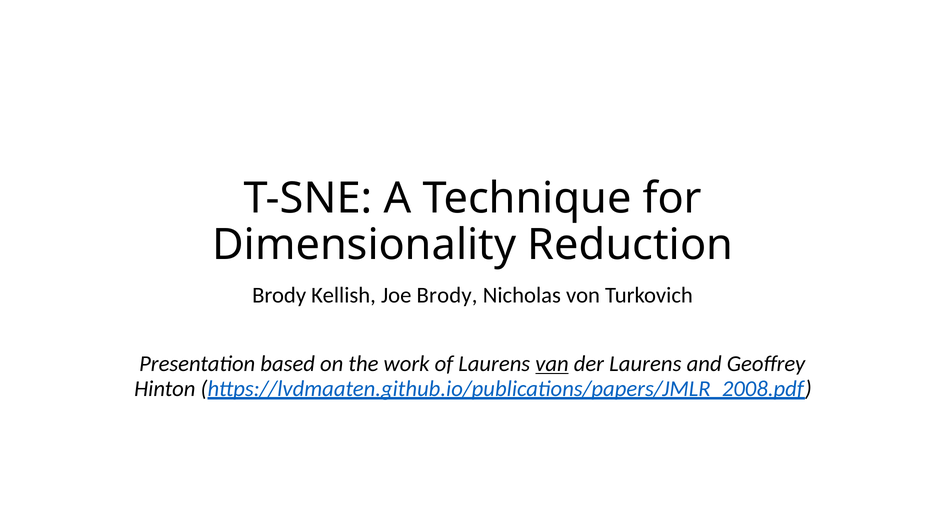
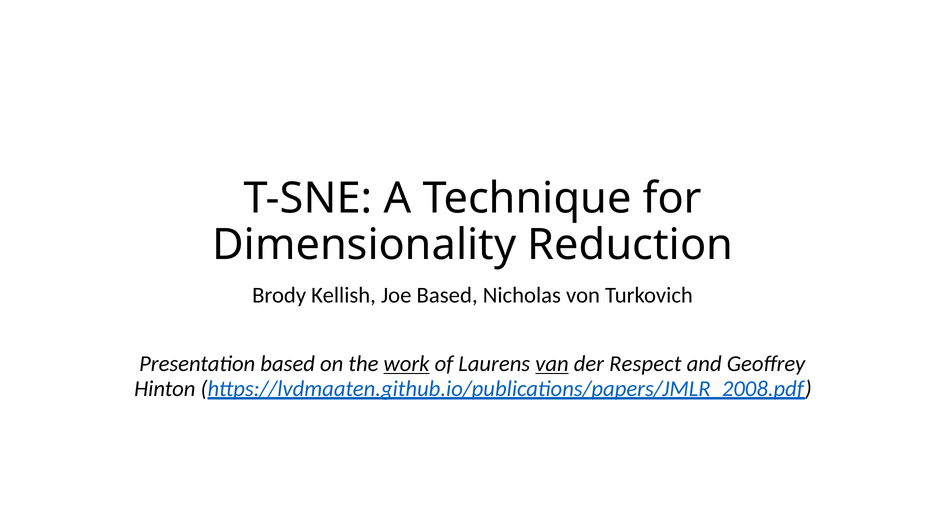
Joe Brody: Brody -> Based
work underline: none -> present
der Laurens: Laurens -> Respect
